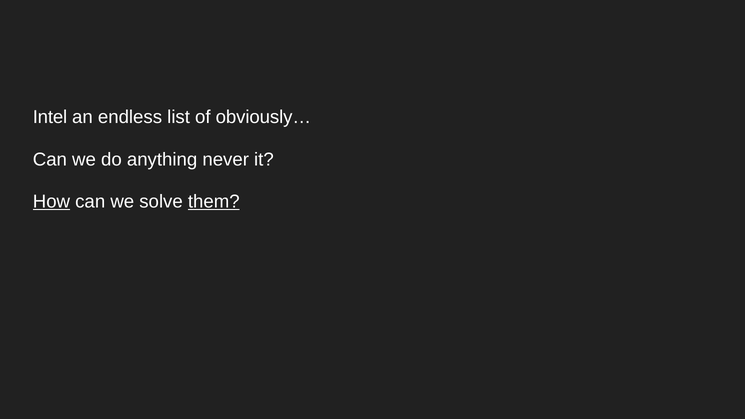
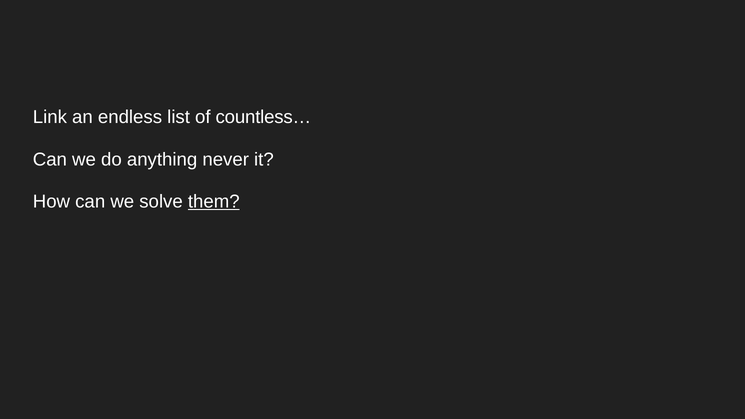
Intel: Intel -> Link
obviously…: obviously… -> countless…
How underline: present -> none
